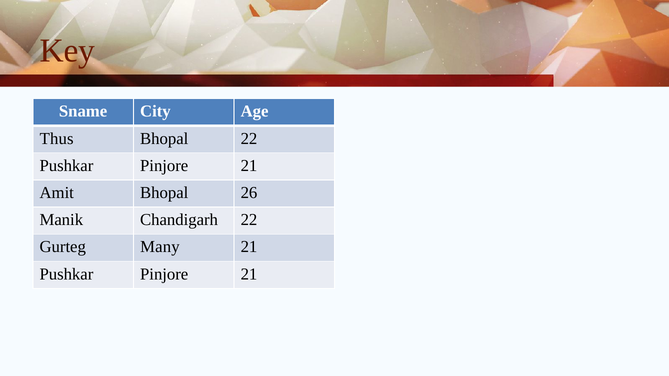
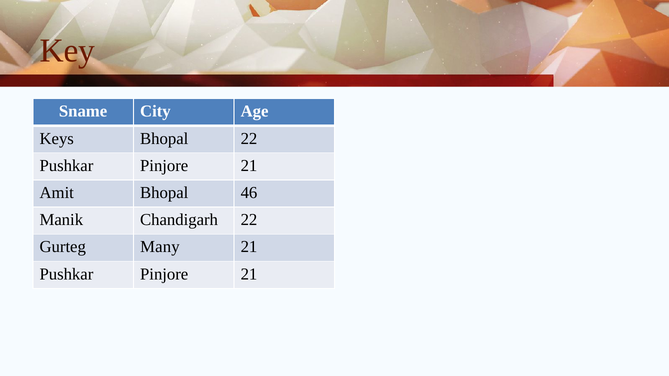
Thus: Thus -> Keys
26: 26 -> 46
